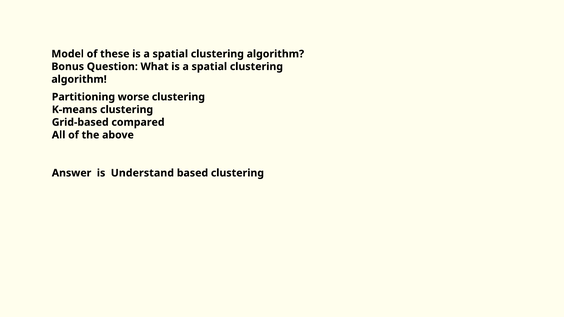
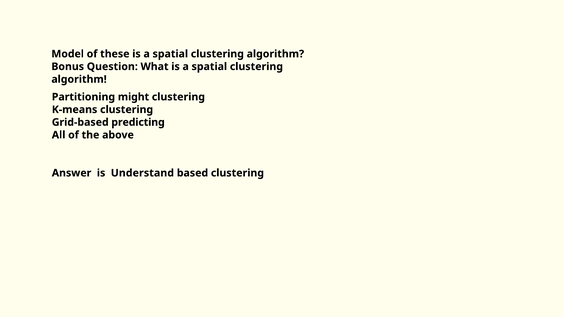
worse: worse -> might
compared: compared -> predicting
